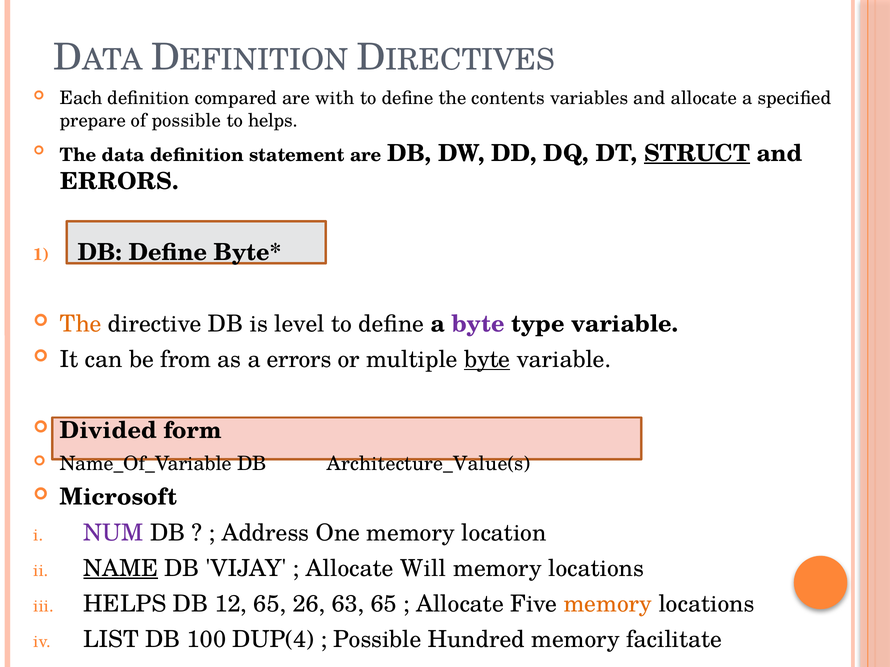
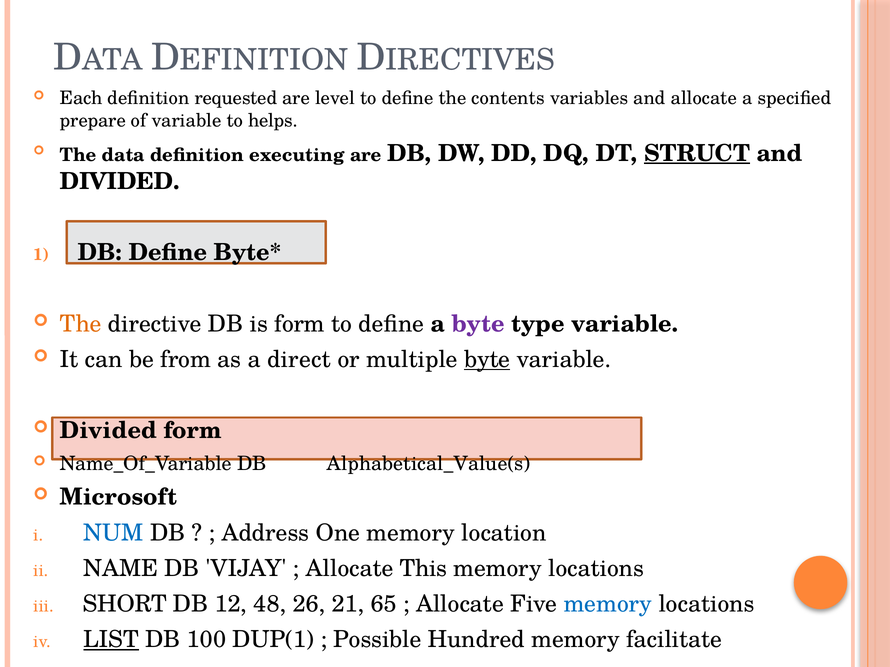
compared: compared -> requested
with: with -> level
of possible: possible -> variable
statement: statement -> executing
ERRORS at (120, 182): ERRORS -> DIVIDED
is level: level -> form
a errors: errors -> direct
Architecture_Value(s: Architecture_Value(s -> Alphabetical_Value(s
NUM colour: purple -> blue
NAME underline: present -> none
Will: Will -> This
HELPS at (125, 604): HELPS -> SHORT
12 65: 65 -> 48
63: 63 -> 21
memory at (608, 604) colour: orange -> blue
LIST underline: none -> present
DUP(4: DUP(4 -> DUP(1
